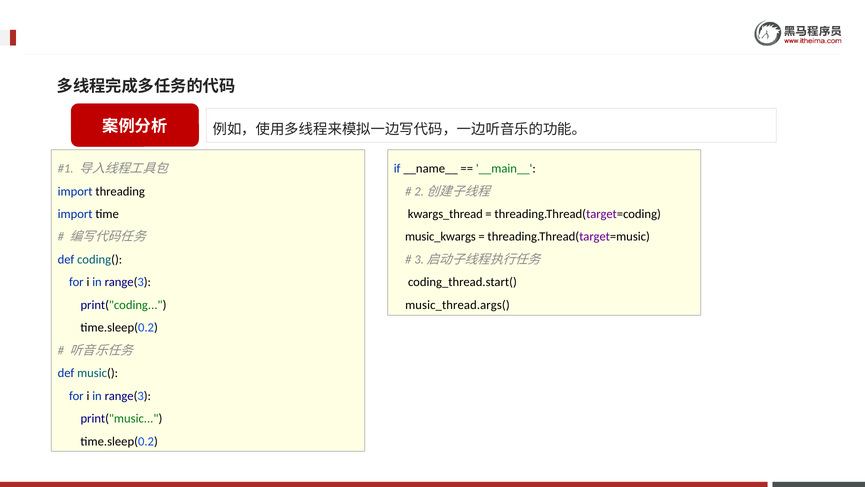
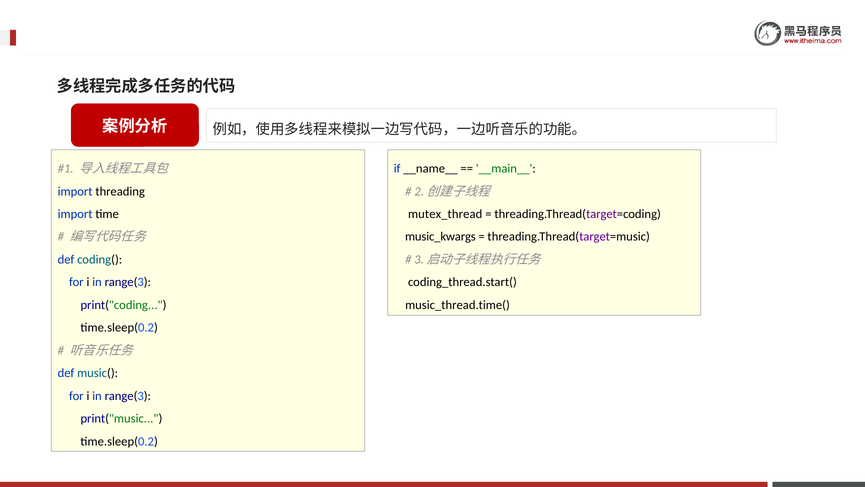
kwargs_thread: kwargs_thread -> mutex_thread
music_thread.args(: music_thread.args( -> music_thread.time(
